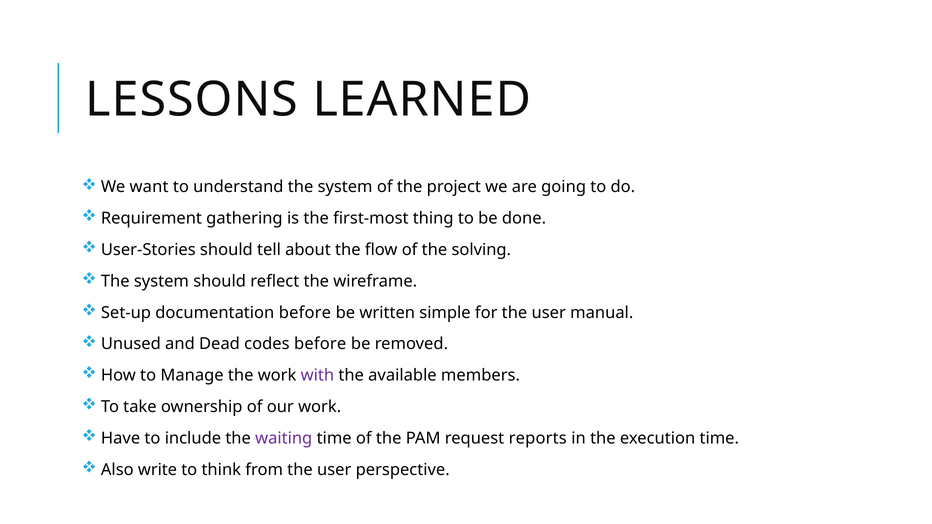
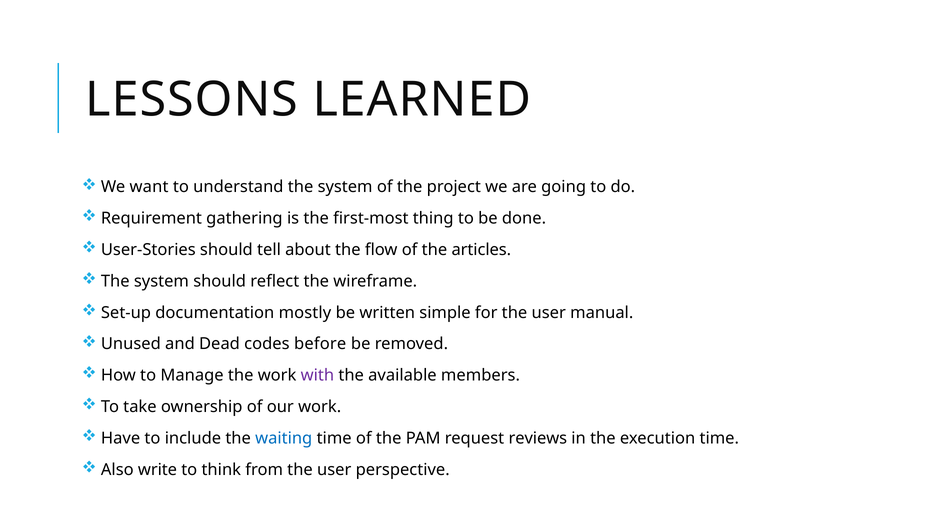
solving: solving -> articles
documentation before: before -> mostly
waiting colour: purple -> blue
reports: reports -> reviews
